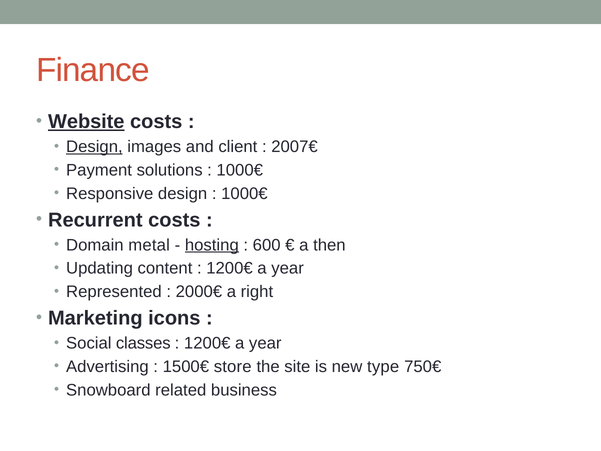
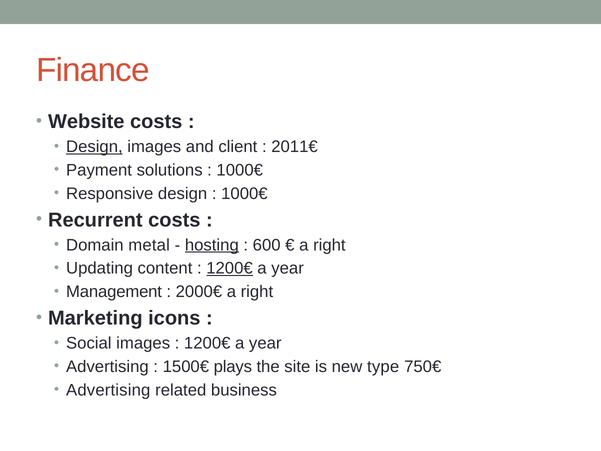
Website underline: present -> none
2007€: 2007€ -> 2011€
then at (329, 245): then -> right
1200€ at (230, 268) underline: none -> present
Represented: Represented -> Management
Social classes: classes -> images
store: store -> plays
Snowboard at (108, 390): Snowboard -> Advertising
